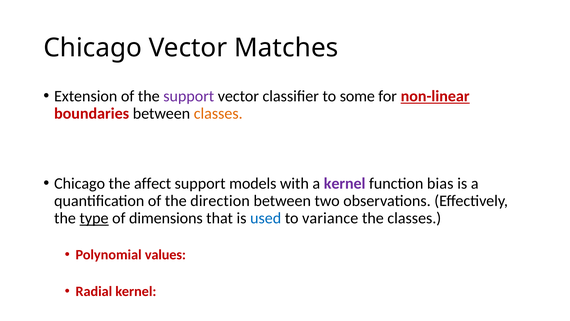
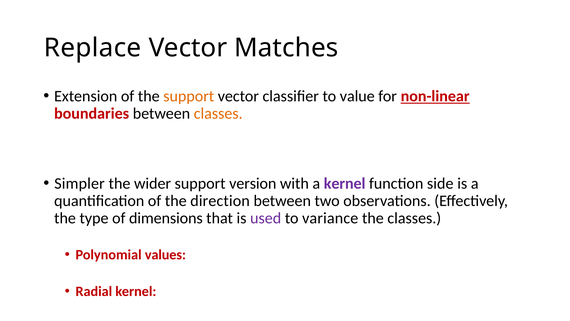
Chicago at (93, 48): Chicago -> Replace
support at (189, 96) colour: purple -> orange
some: some -> value
Chicago at (80, 183): Chicago -> Simpler
affect: affect -> wider
models: models -> version
bias: bias -> side
type underline: present -> none
used colour: blue -> purple
